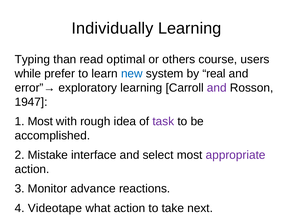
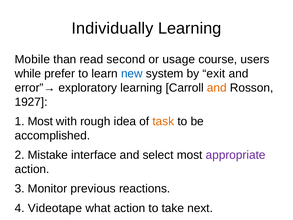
Typing: Typing -> Mobile
optimal: optimal -> second
others: others -> usage
real: real -> exit
and at (217, 88) colour: purple -> orange
1947: 1947 -> 1927
task colour: purple -> orange
advance: advance -> previous
